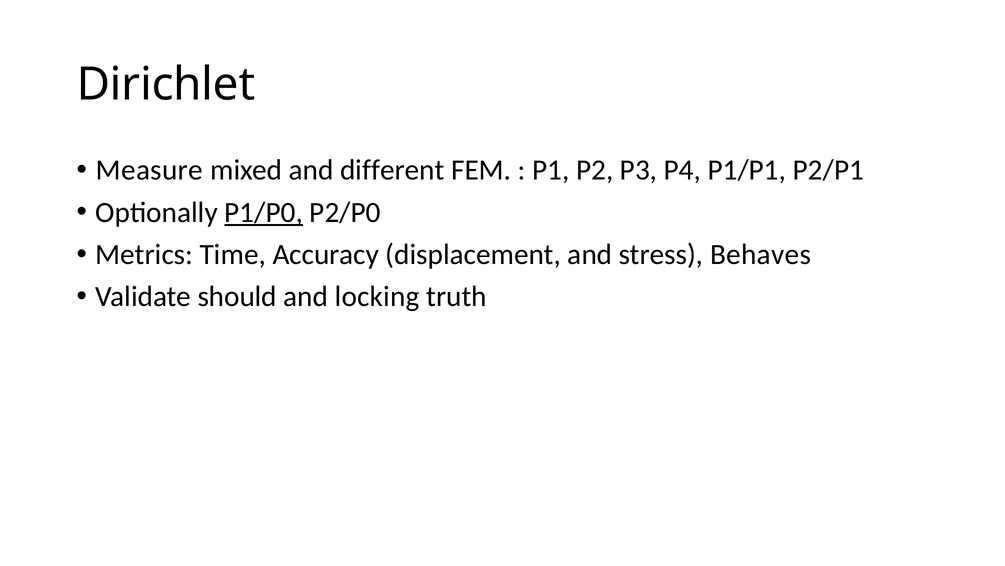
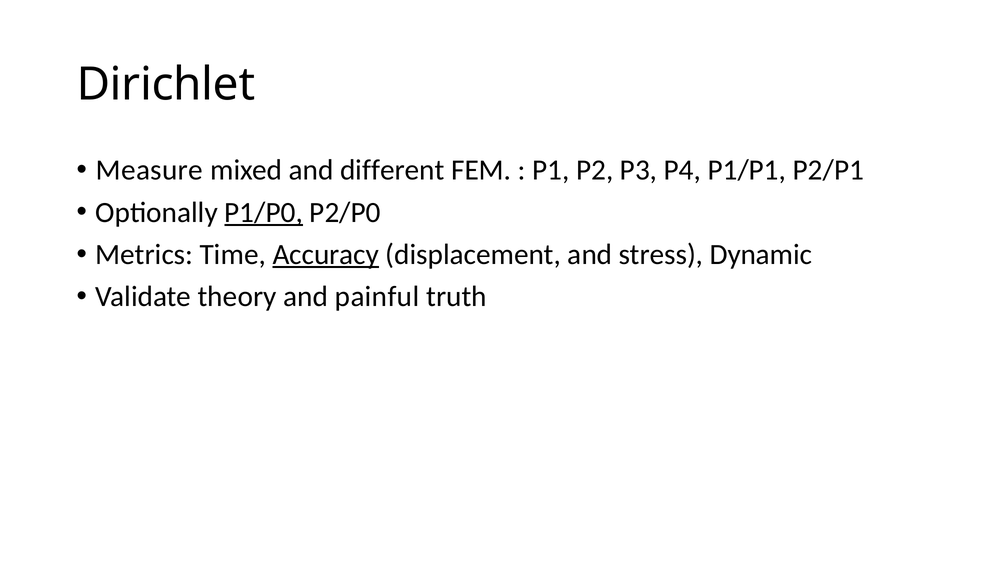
Accuracy underline: none -> present
Behaves: Behaves -> Dynamic
should: should -> theory
locking: locking -> painful
